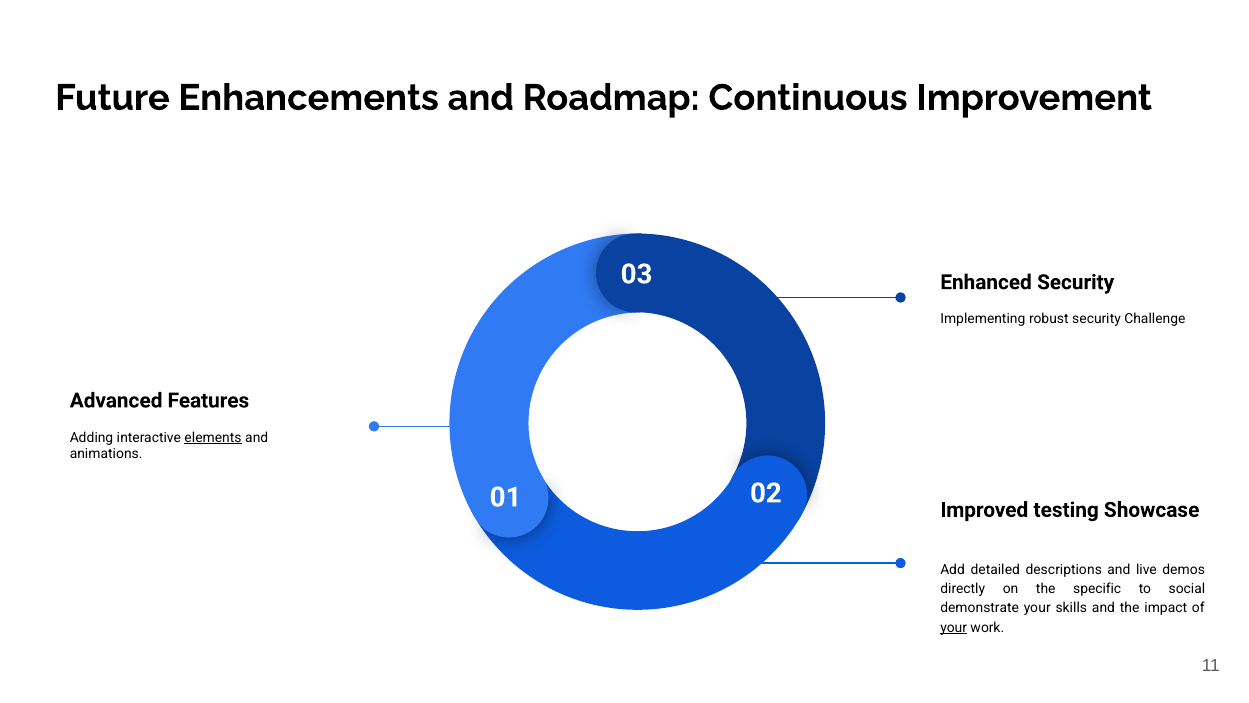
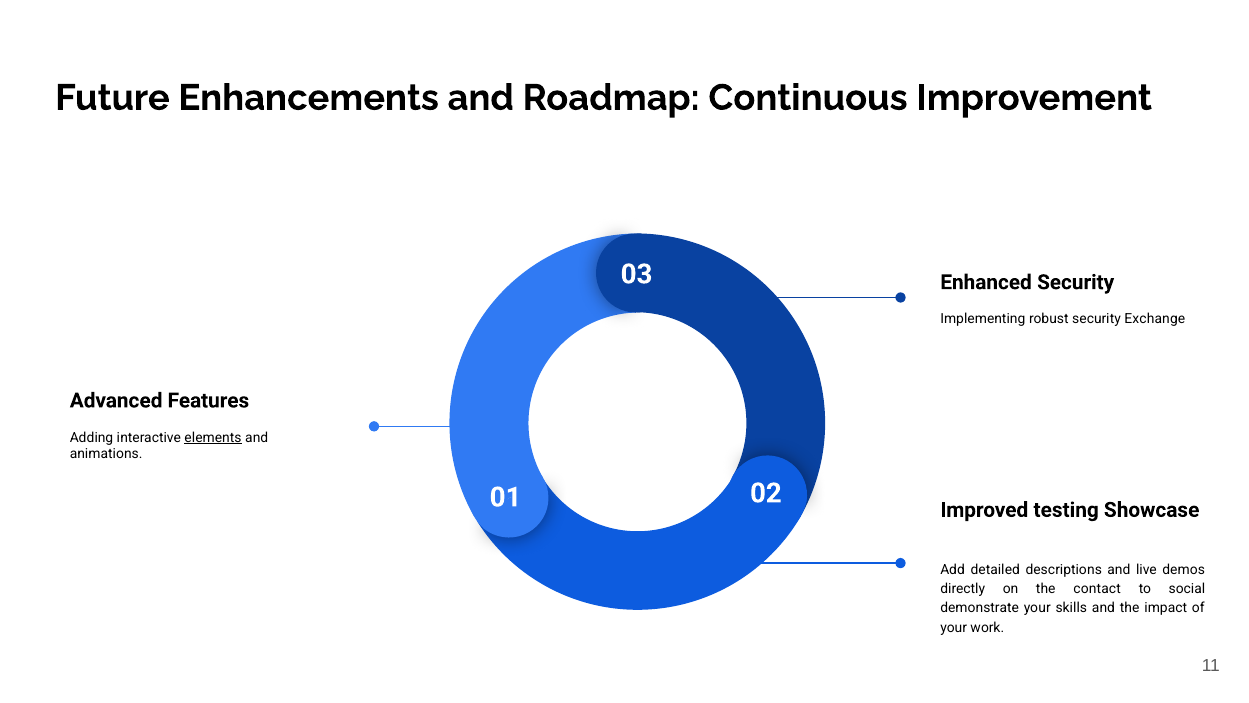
Challenge: Challenge -> Exchange
specific: specific -> contact
your at (954, 627) underline: present -> none
